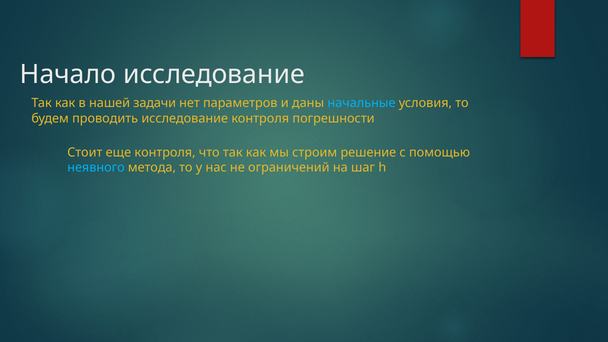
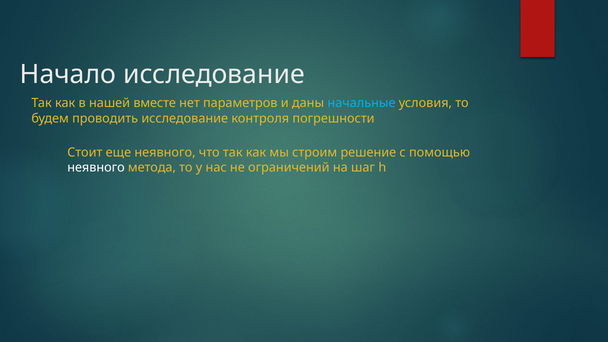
задачи: задачи -> вместе
еще контроля: контроля -> неявного
неявного at (96, 168) colour: light blue -> white
